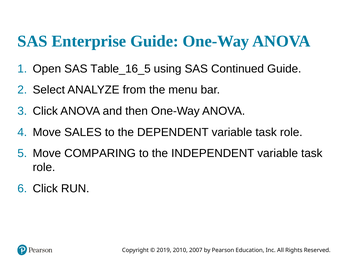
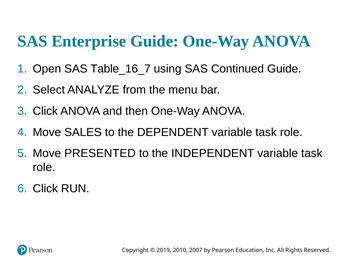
Table_16_5: Table_16_5 -> Table_16_7
COMPARING: COMPARING -> PRESENTED
